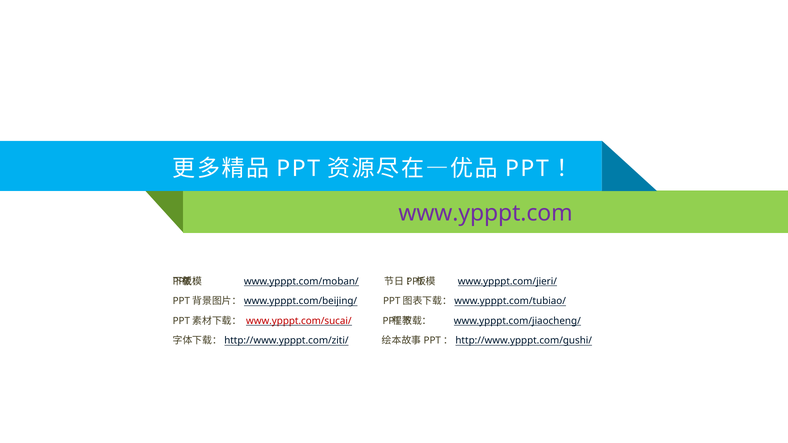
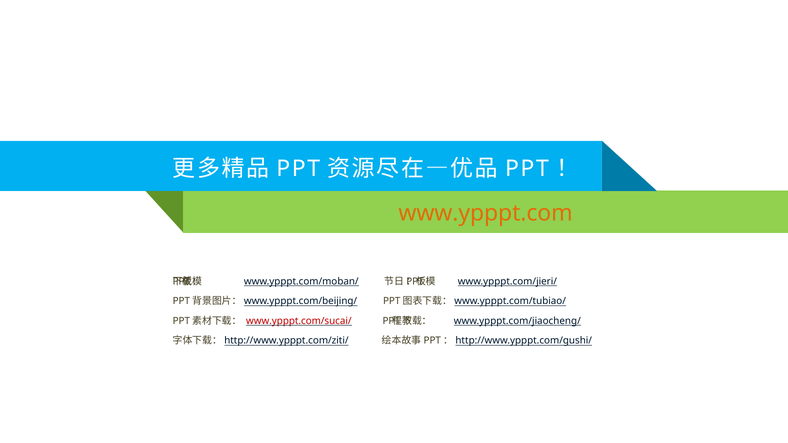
www.ypppt.com colour: purple -> orange
